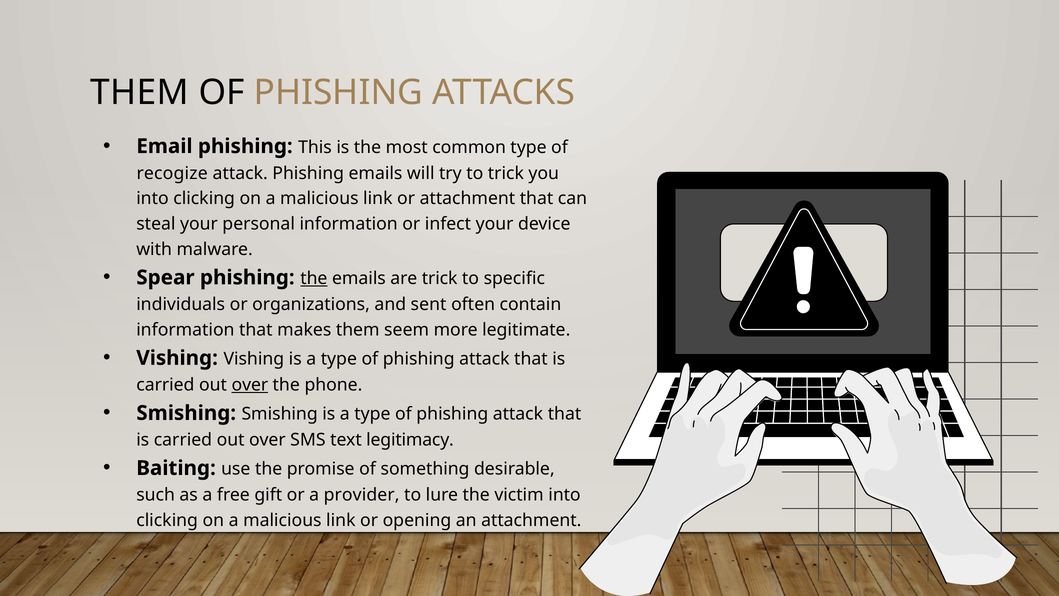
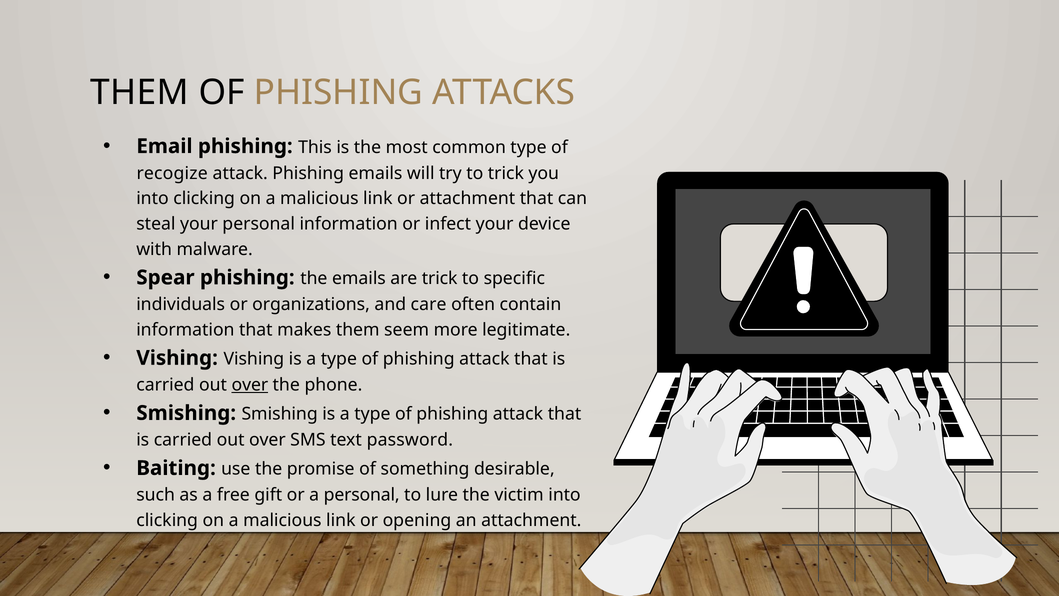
the at (314, 278) underline: present -> none
sent: sent -> care
legitimacy: legitimacy -> password
a provider: provider -> personal
